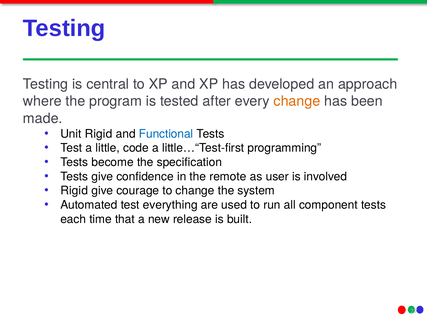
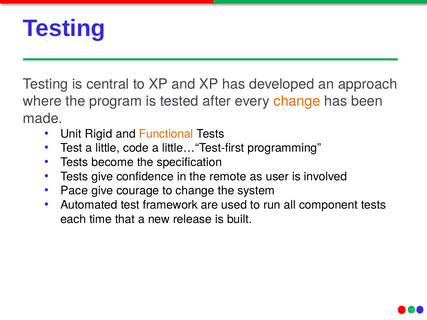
Functional colour: blue -> orange
Rigid at (74, 191): Rigid -> Pace
everything: everything -> framework
